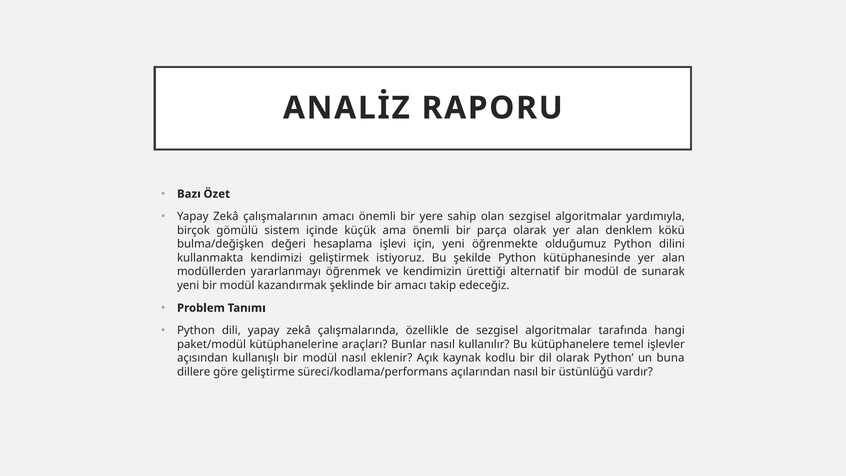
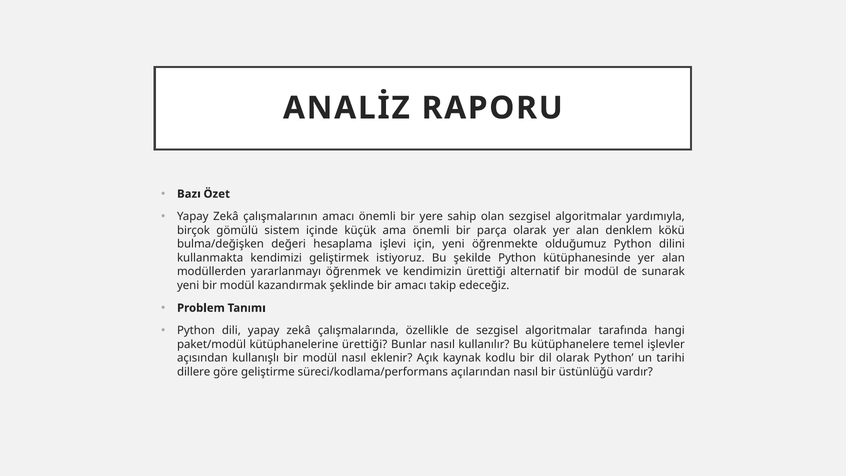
kütüphanelerine araçları: araçları -> ürettiği
buna: buna -> tarihi
